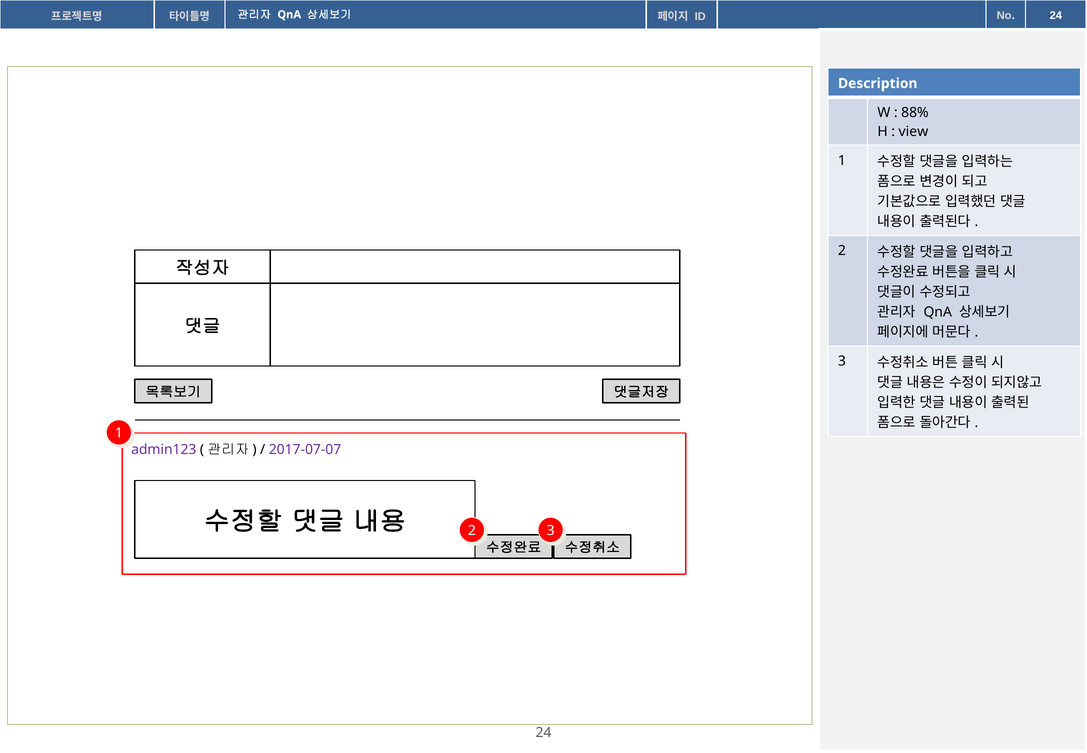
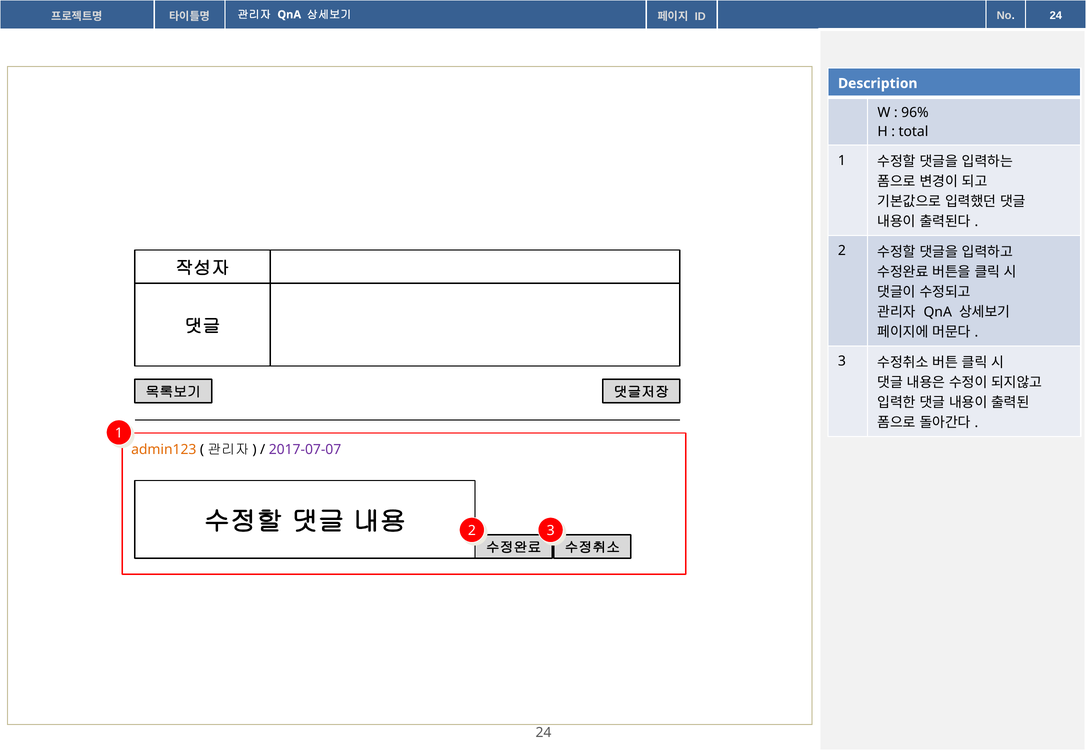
88%: 88% -> 96%
view: view -> total
admin123 colour: purple -> orange
